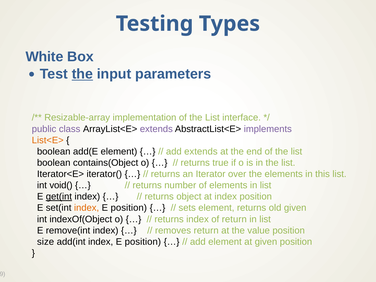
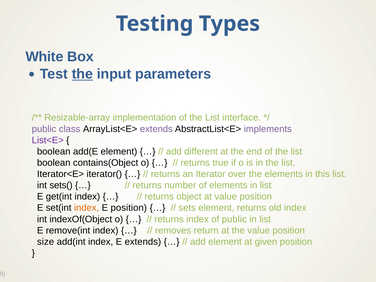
List<E> colour: orange -> purple
add extends: extends -> different
void(: void( -> sets(
get(int underline: present -> none
at index: index -> value
old given: given -> index
of return: return -> public
add(int index E position: position -> extends
